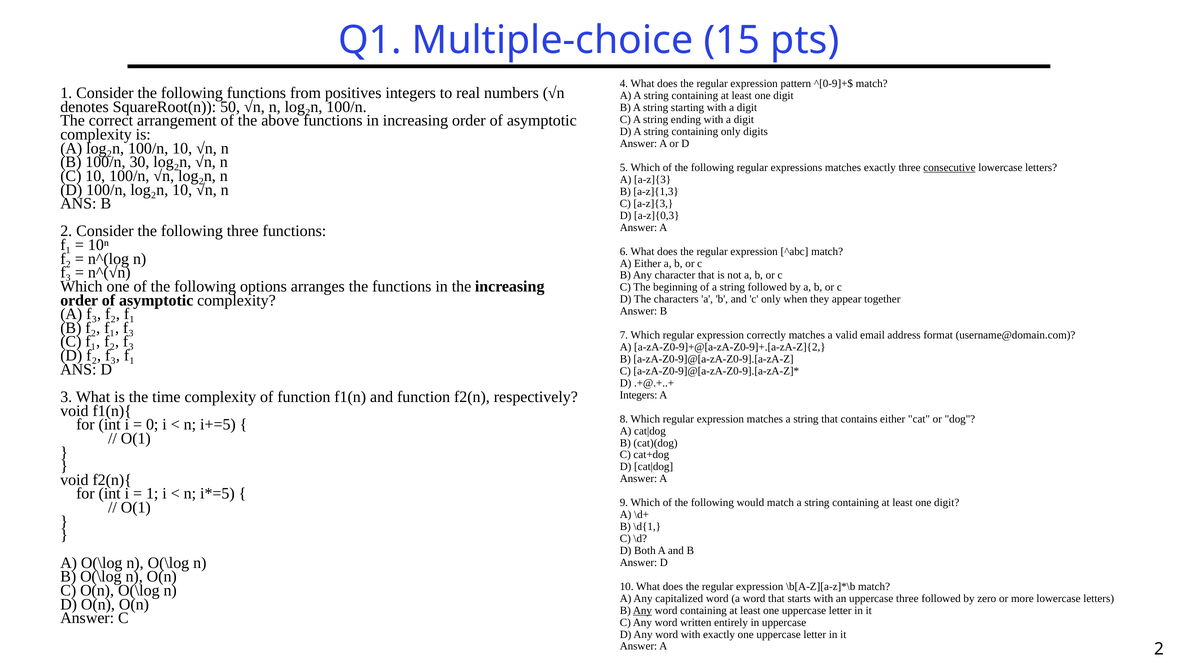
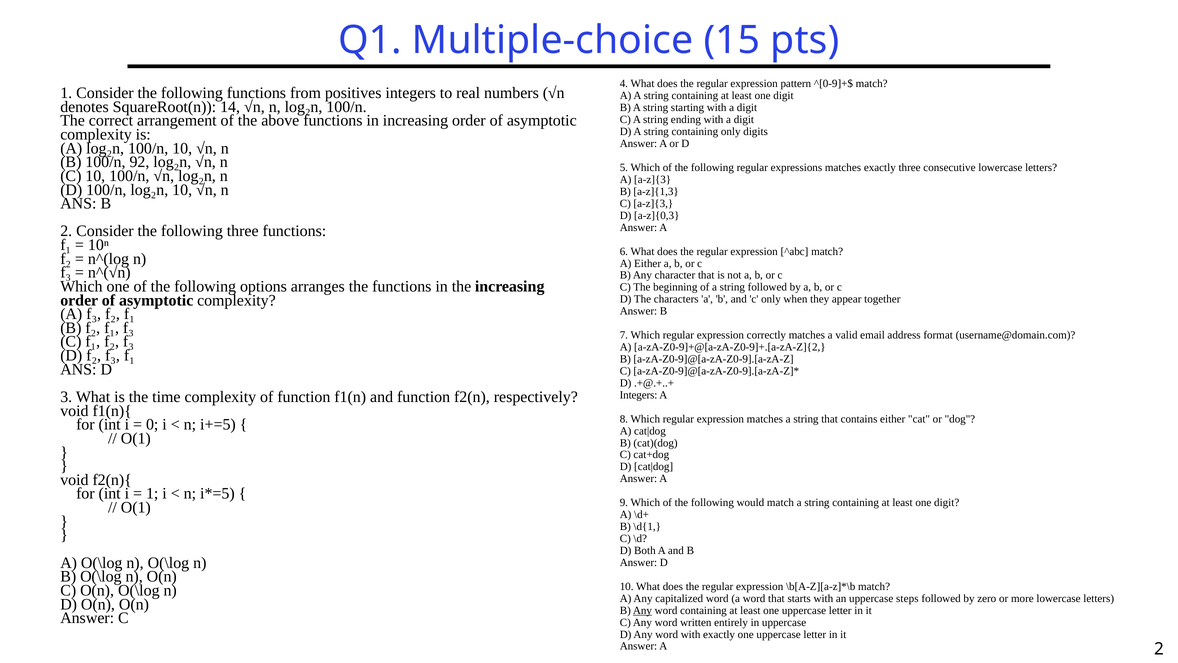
50: 50 -> 14
30: 30 -> 92
consecutive underline: present -> none
uppercase three: three -> steps
